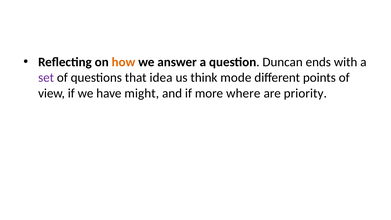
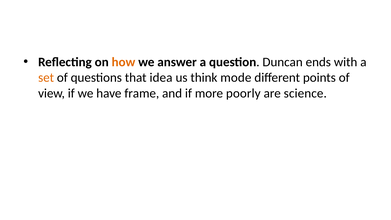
set colour: purple -> orange
might: might -> frame
where: where -> poorly
priority: priority -> science
